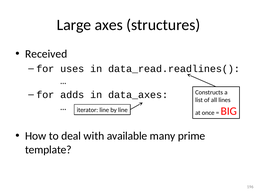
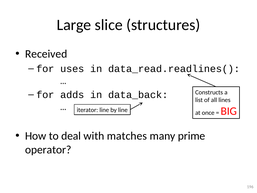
axes: axes -> slice
data_axes: data_axes -> data_back
available: available -> matches
template: template -> operator
